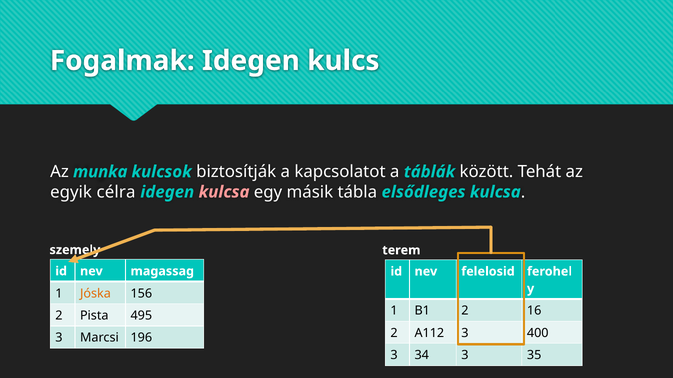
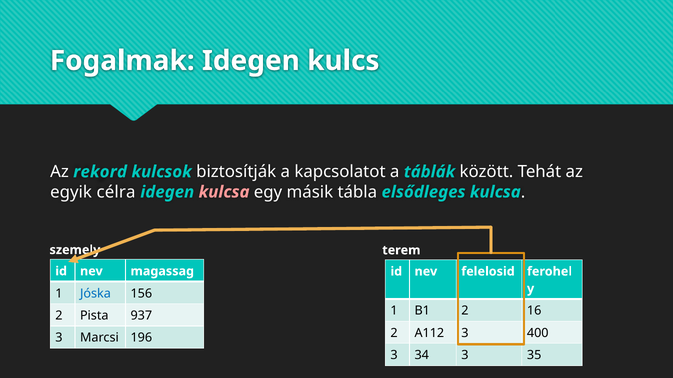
munka: munka -> rekord
Jóska colour: orange -> blue
495: 495 -> 937
